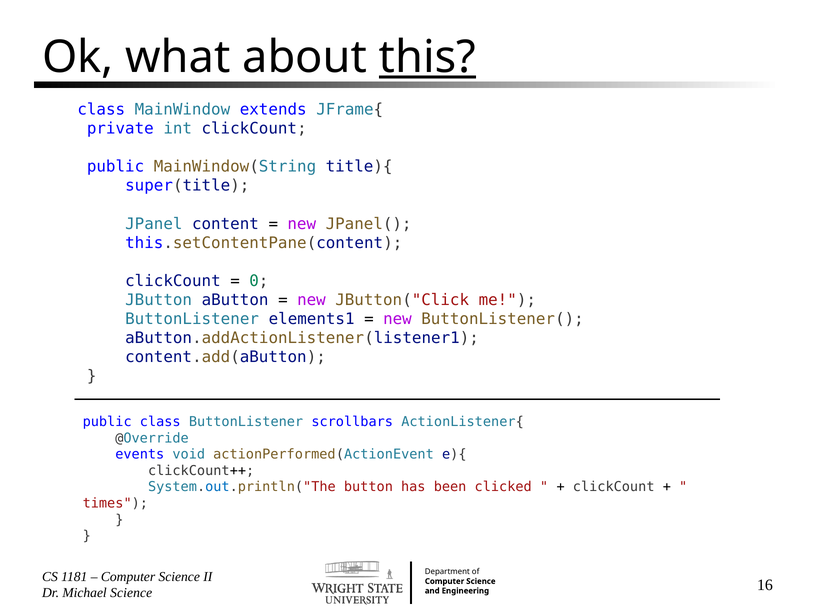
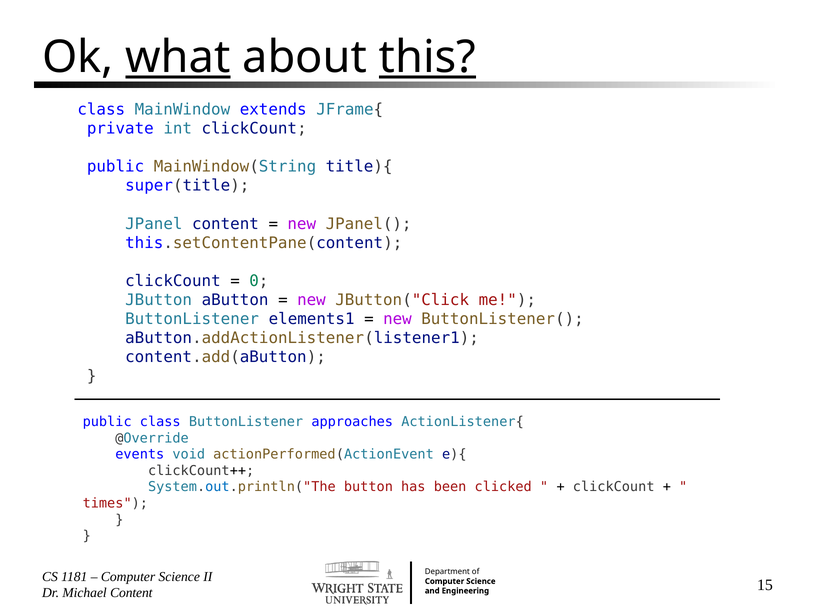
what underline: none -> present
scrollbars: scrollbars -> approaches
Michael Science: Science -> Content
16: 16 -> 15
